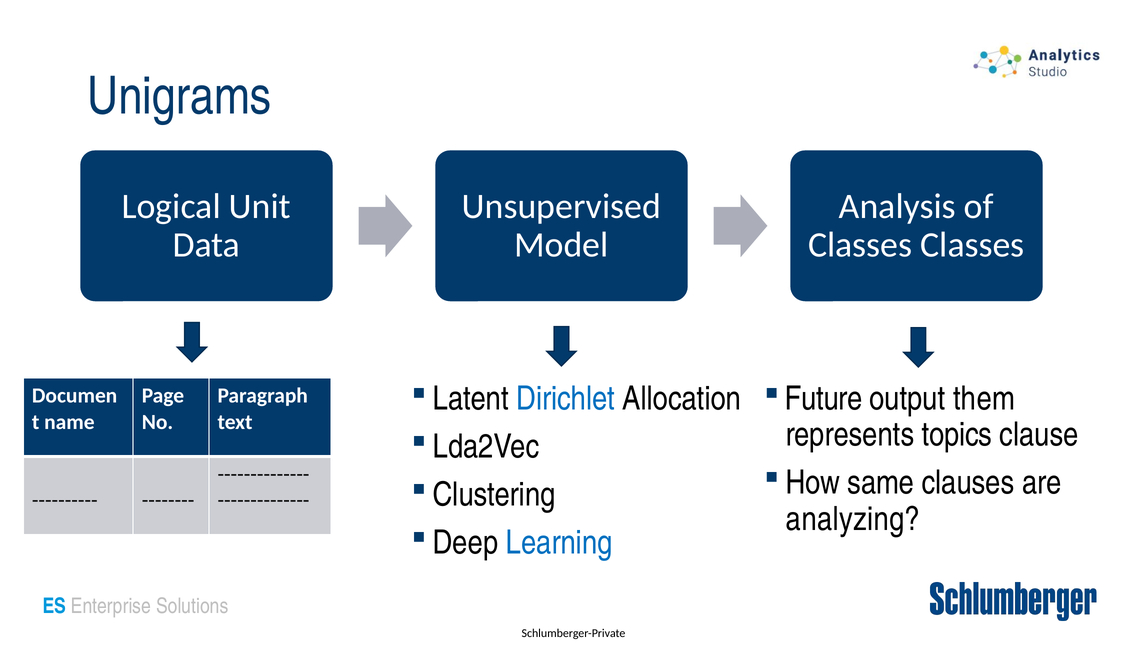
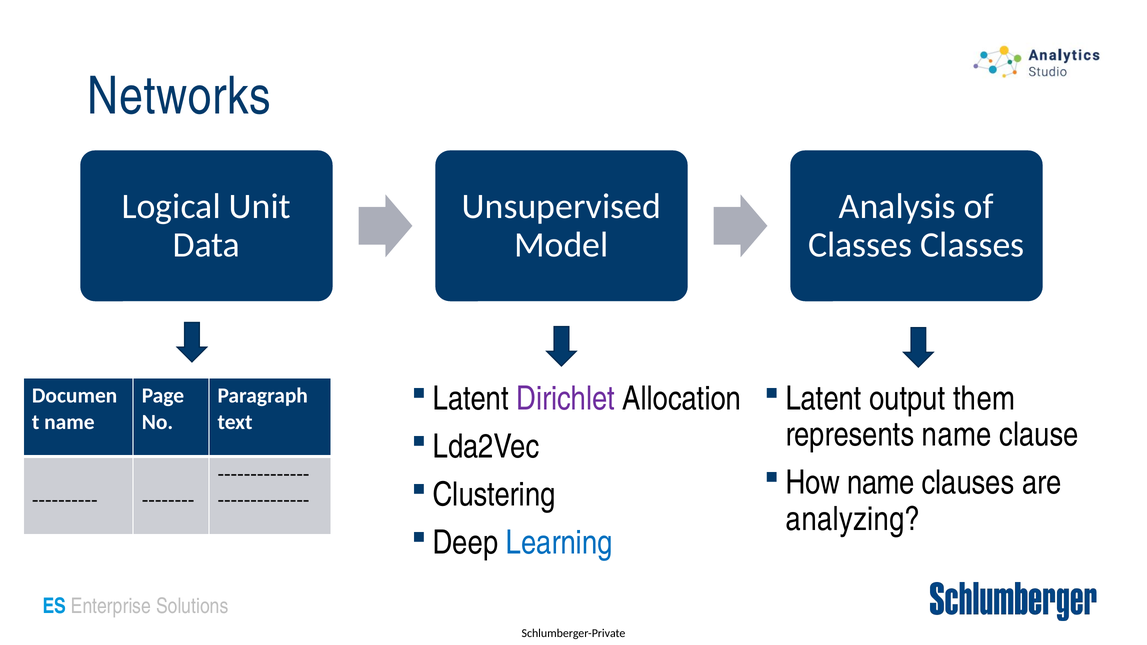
Unigrams: Unigrams -> Networks
Dirichlet colour: blue -> purple
Future at (824, 399): Future -> Latent
represents topics: topics -> name
How same: same -> name
